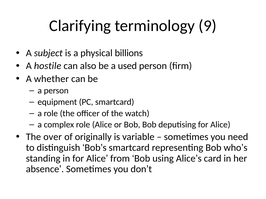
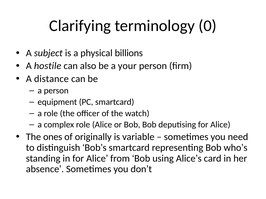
9: 9 -> 0
used: used -> your
whether: whether -> distance
over: over -> ones
